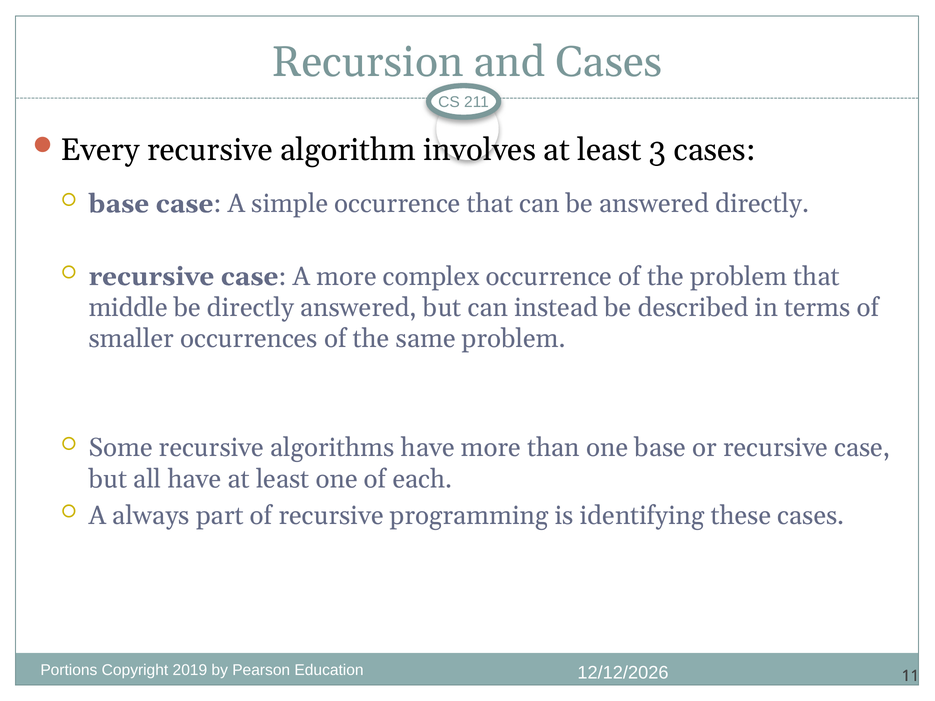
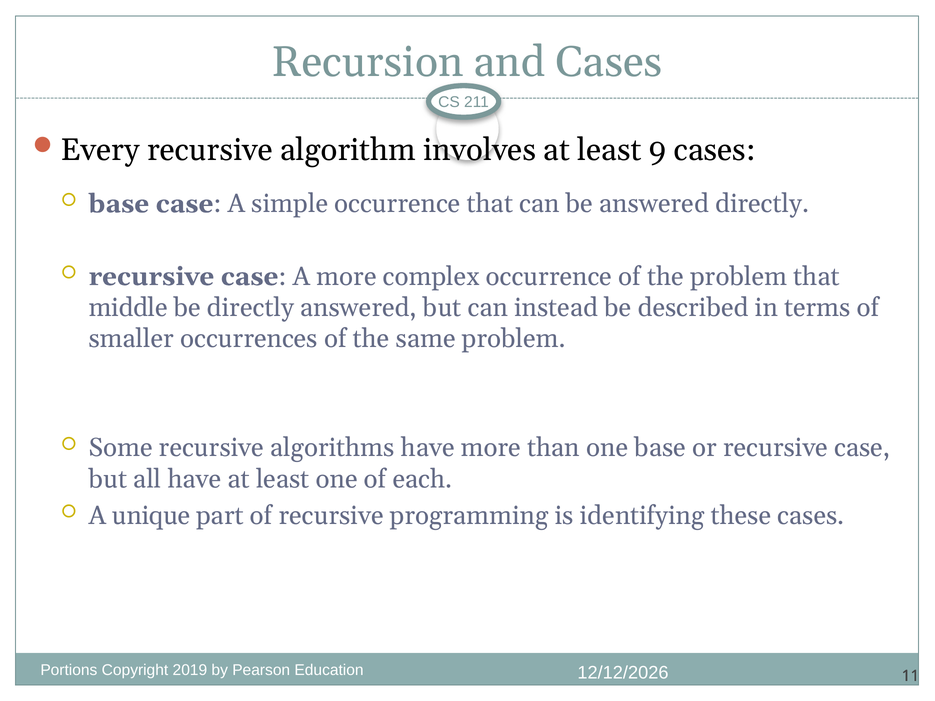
3: 3 -> 9
always: always -> unique
